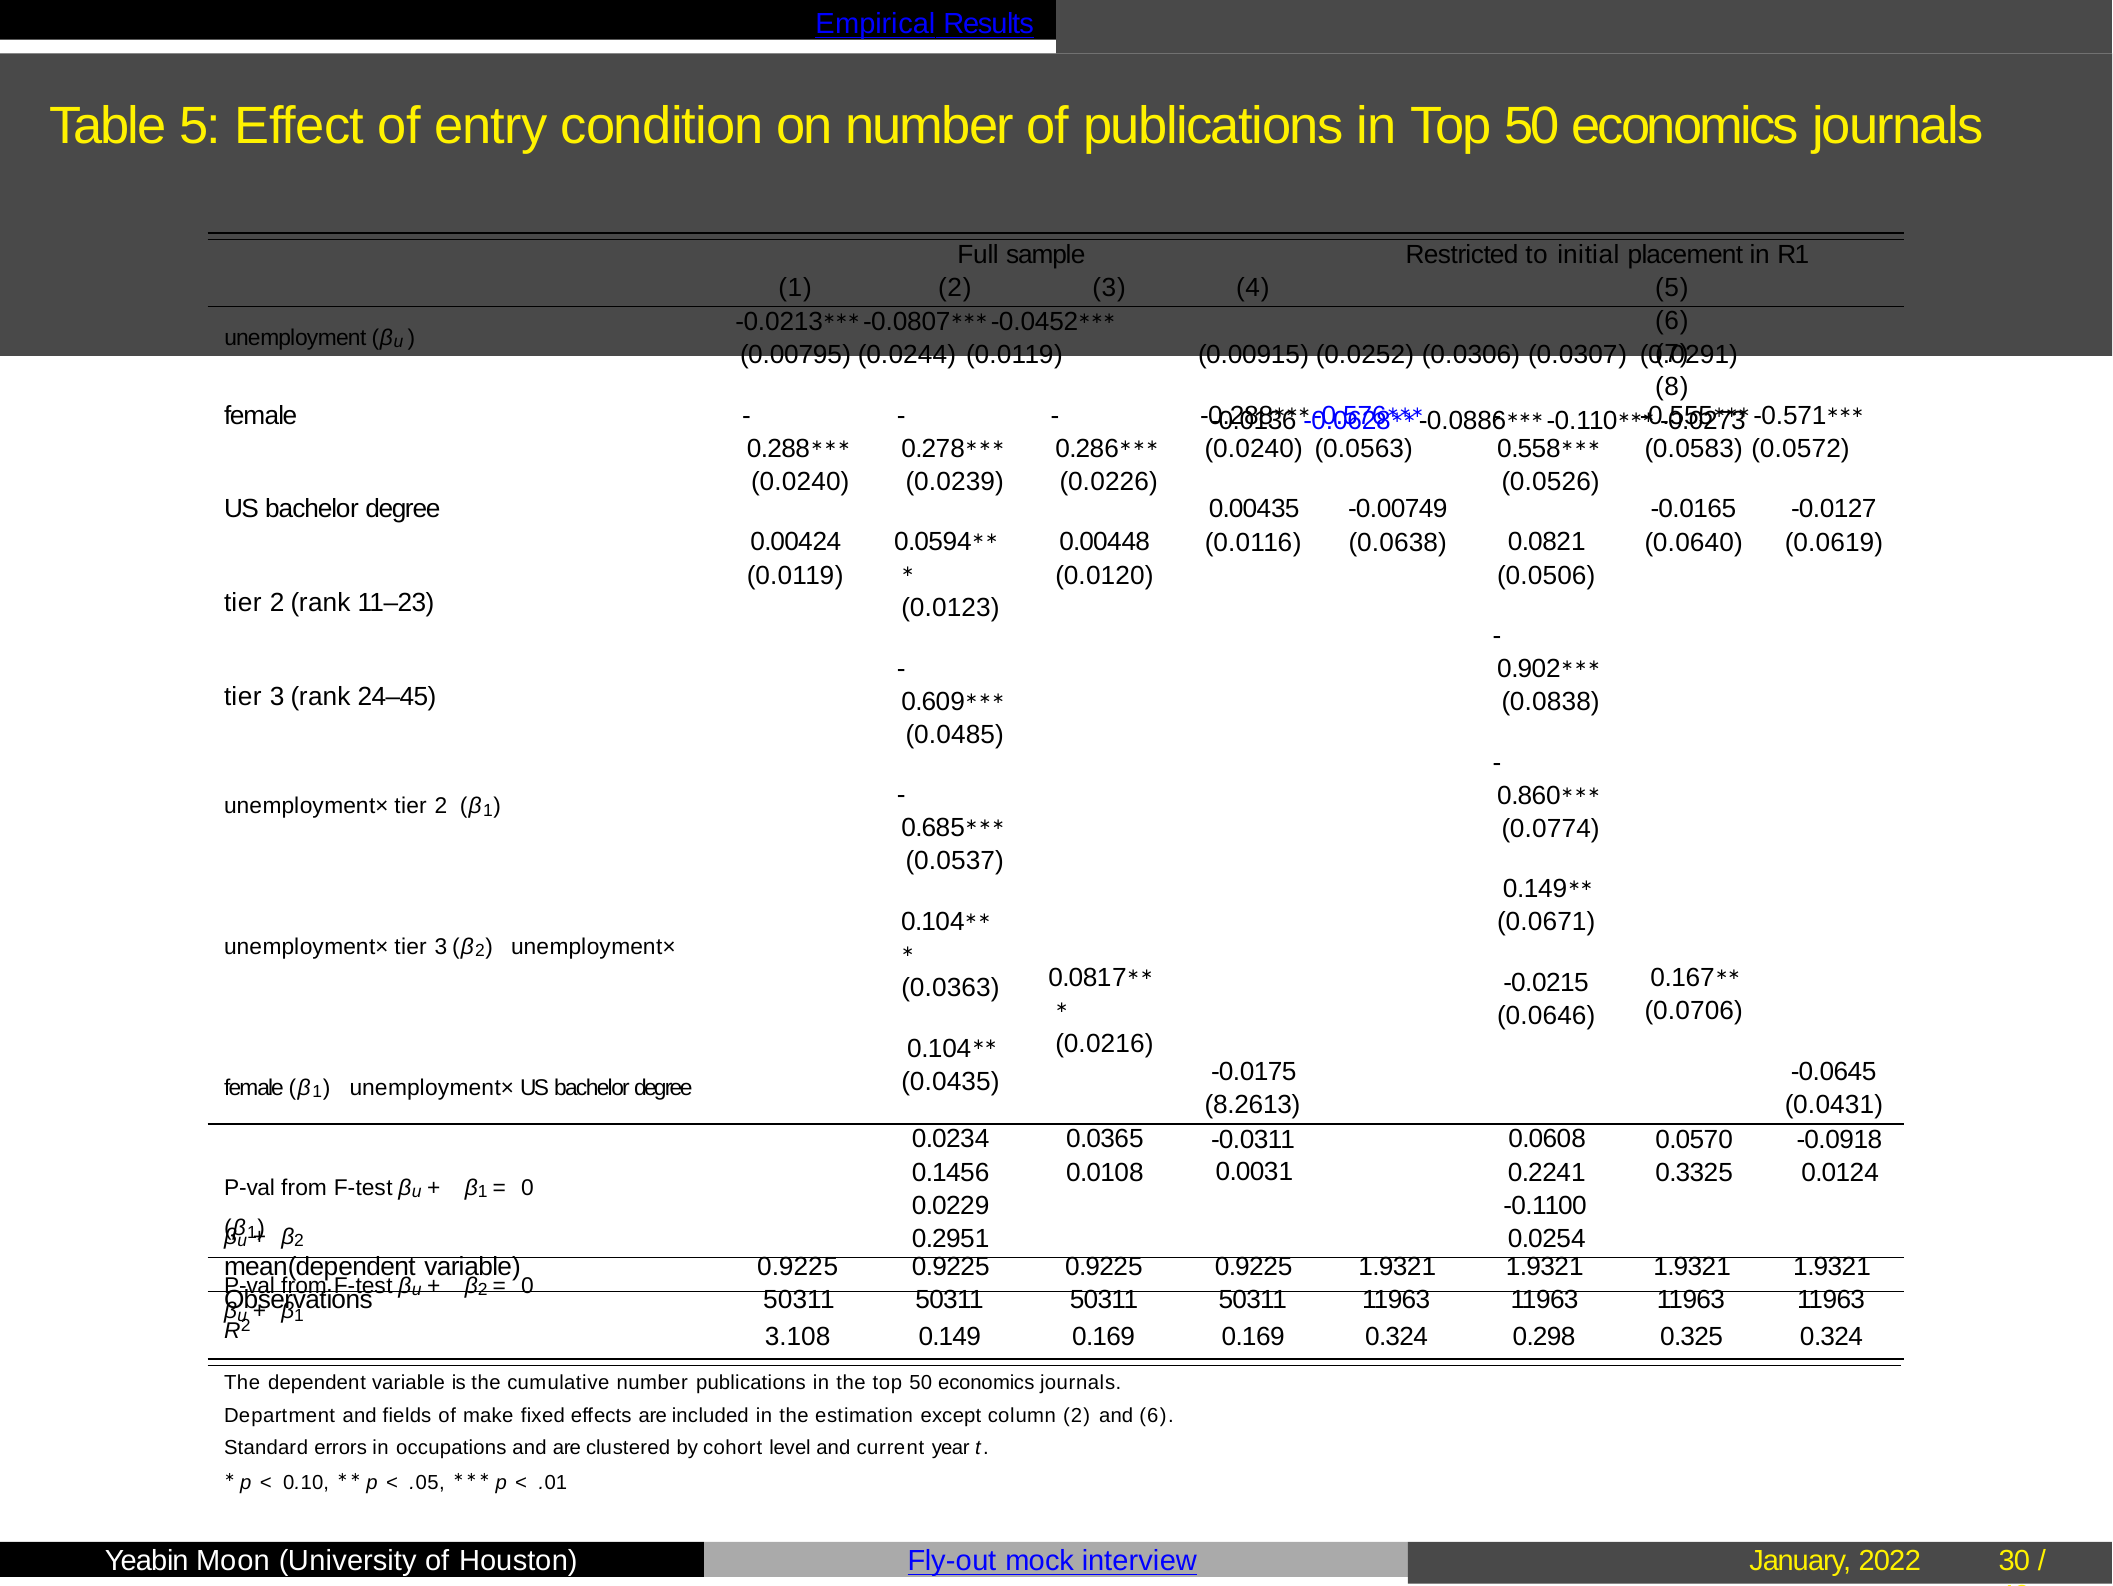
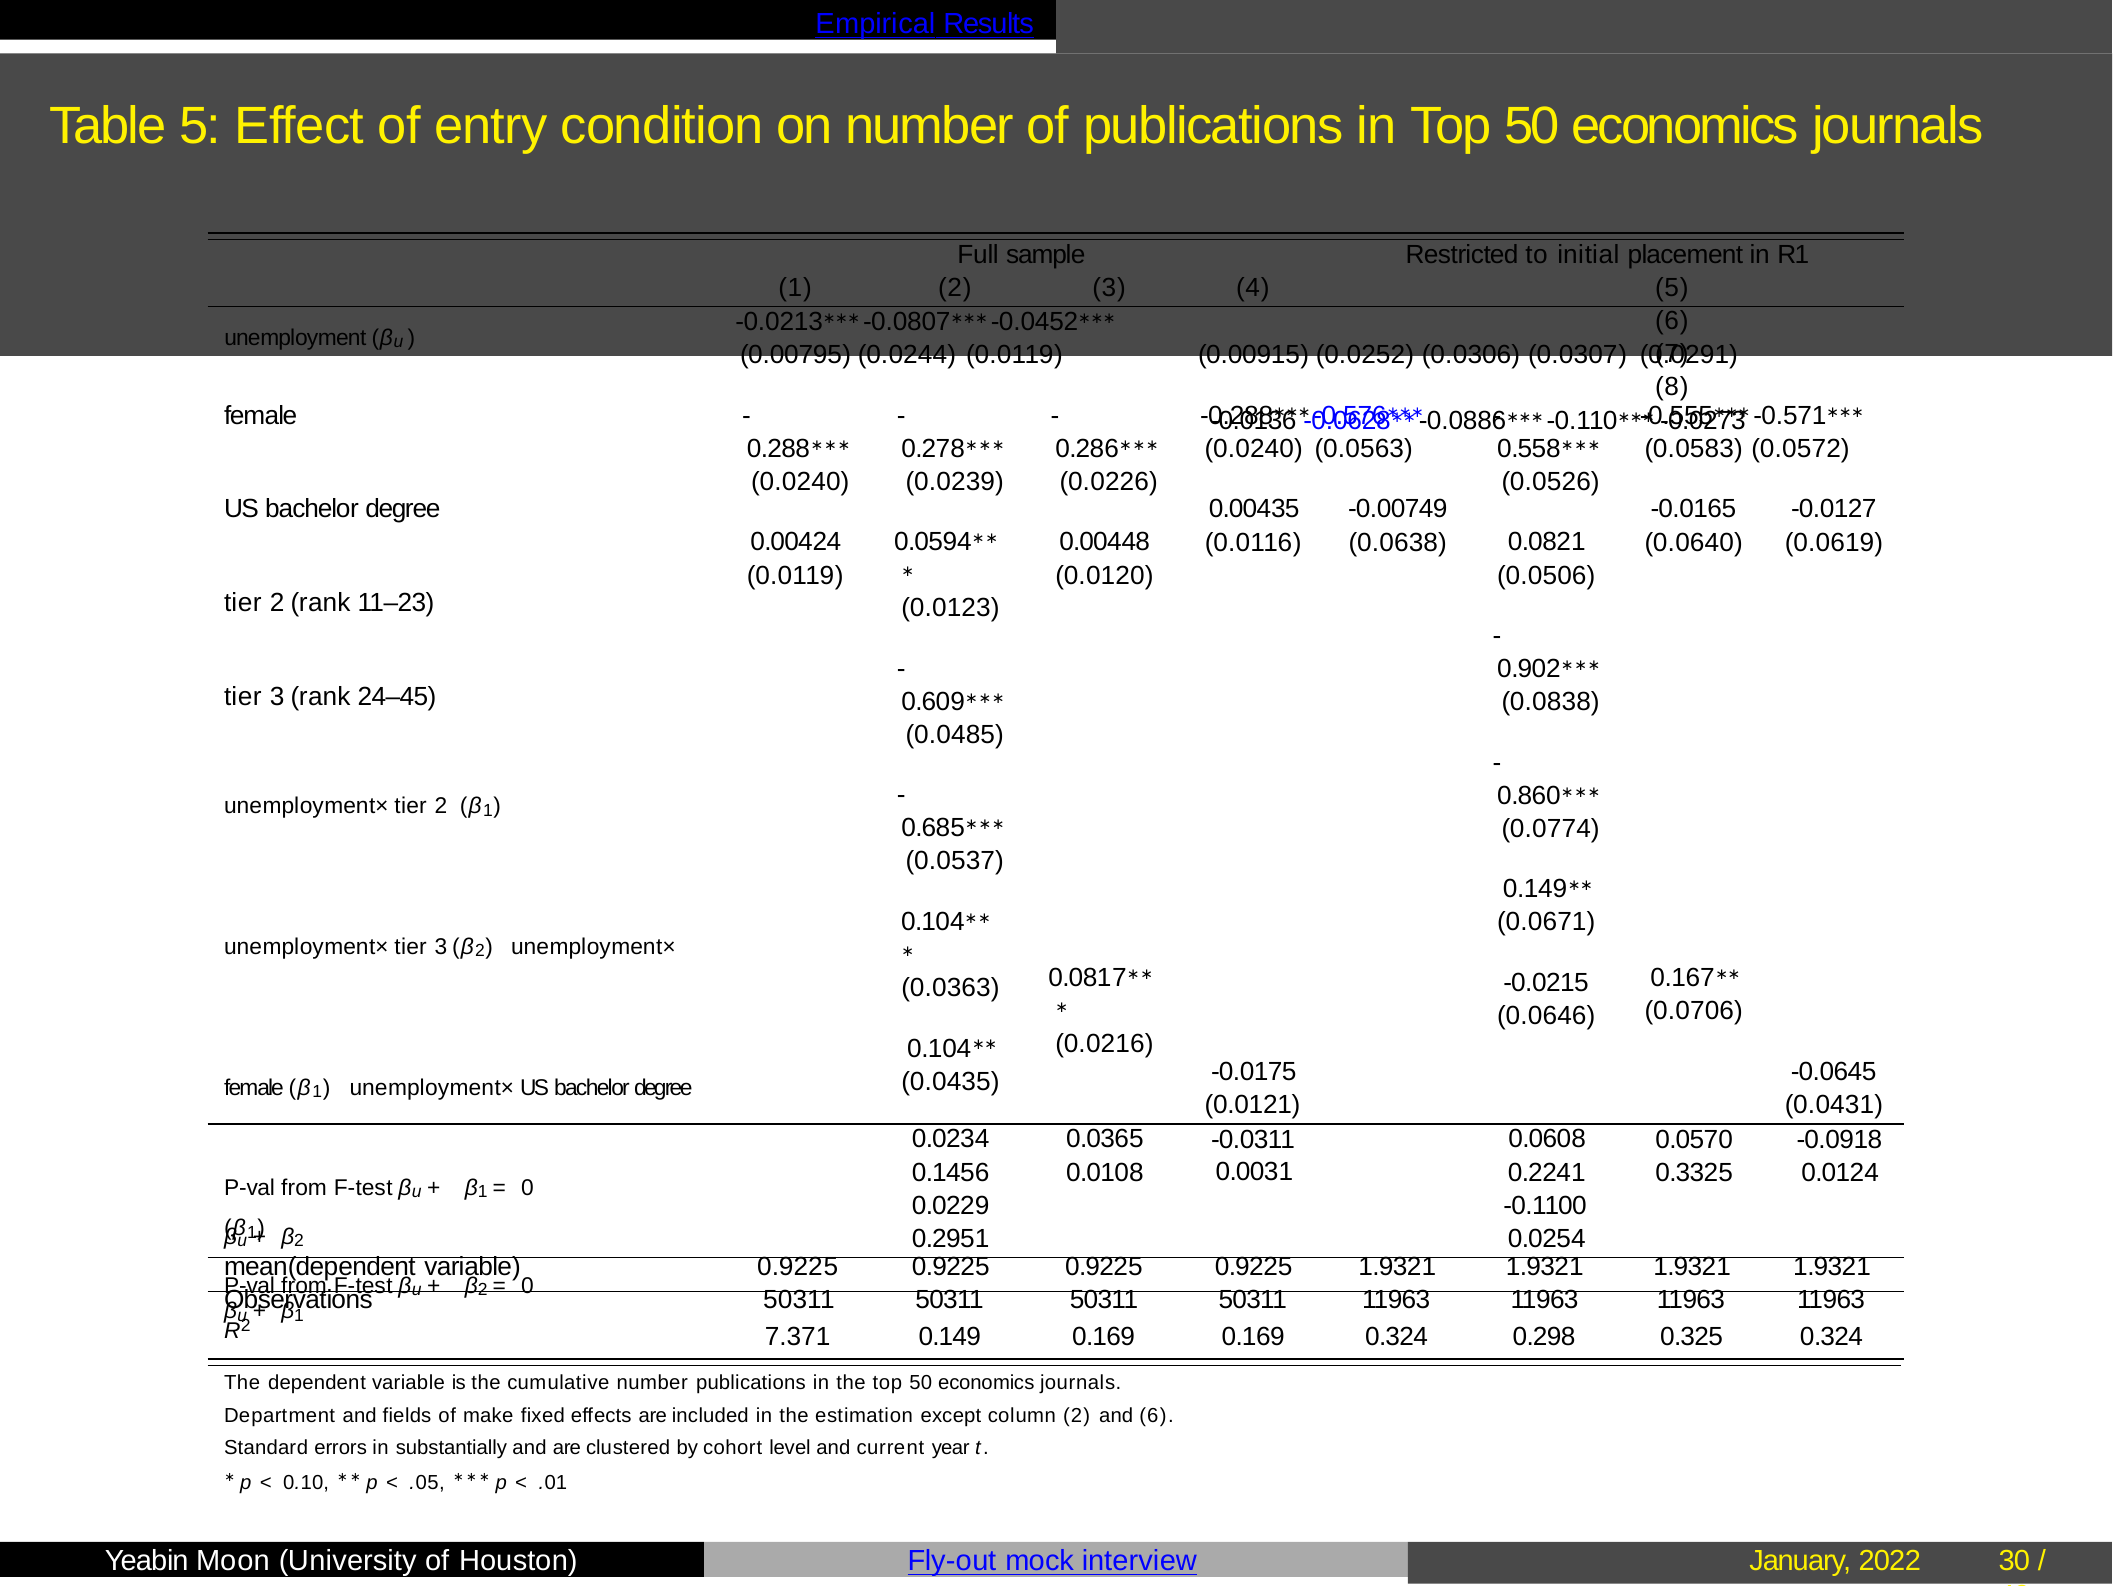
8.2613: 8.2613 -> 0.0121
3.108: 3.108 -> 7.371
occupations: occupations -> substantially
